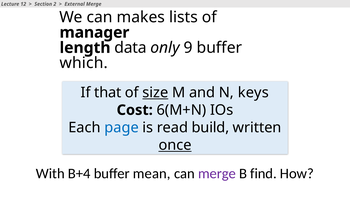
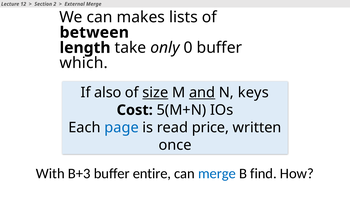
manager: manager -> between
data: data -> take
9: 9 -> 0
that: that -> also
and underline: none -> present
6(M+N: 6(M+N -> 5(M+N
build: build -> price
once underline: present -> none
B+4: B+4 -> B+3
mean: mean -> entire
merge at (217, 174) colour: purple -> blue
